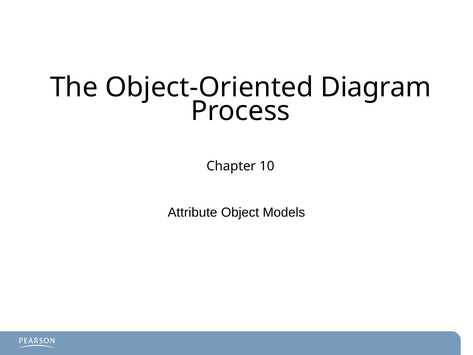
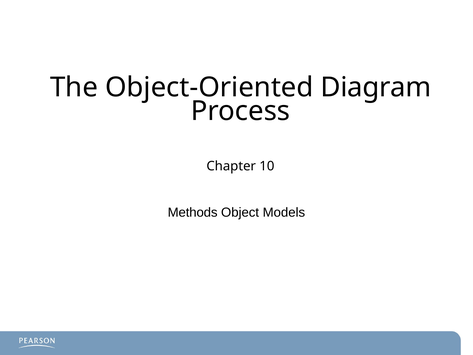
Attribute: Attribute -> Methods
